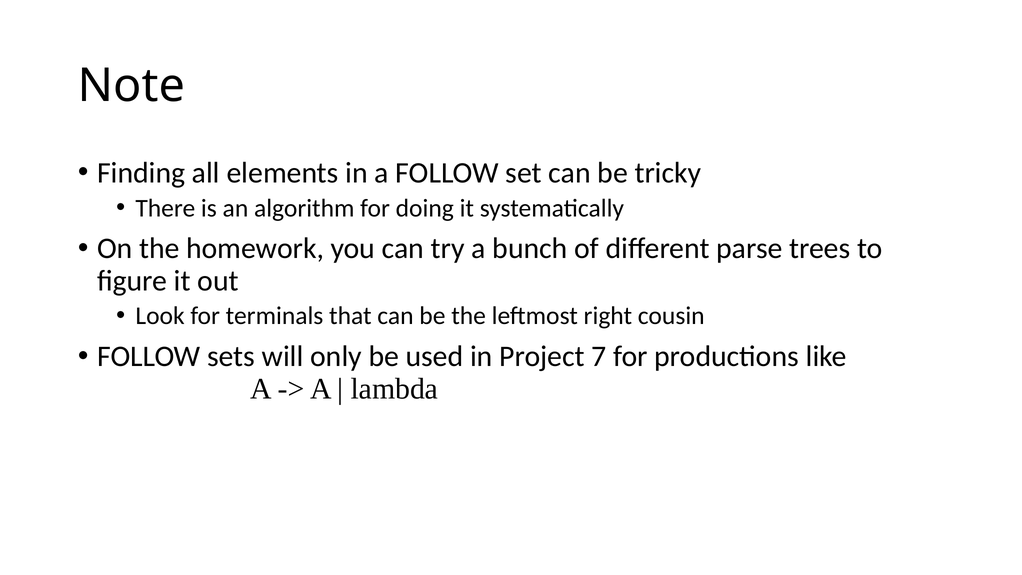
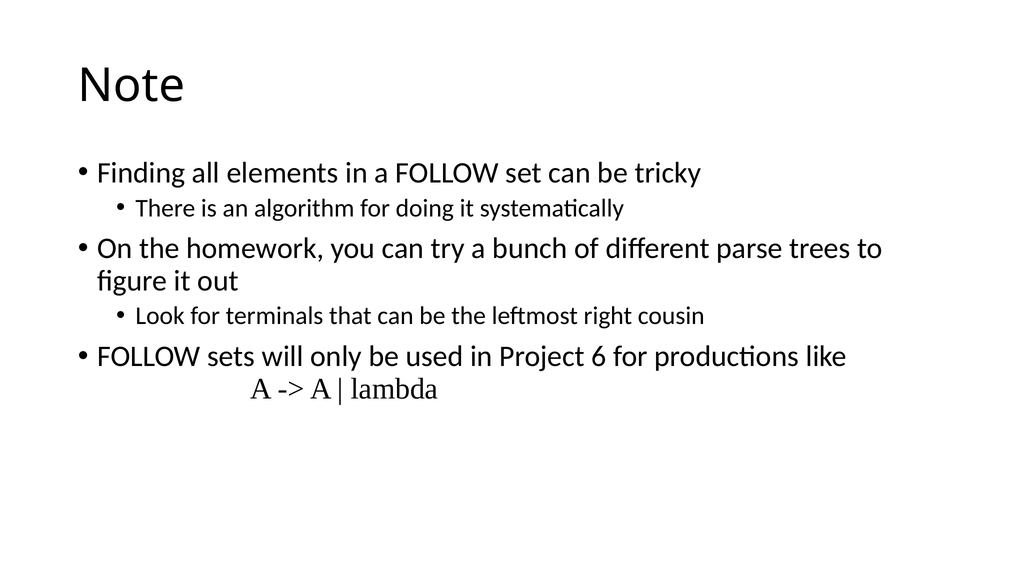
7: 7 -> 6
